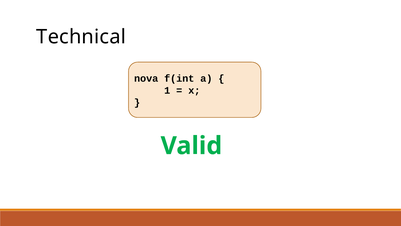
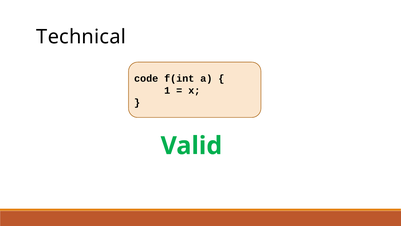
nova: nova -> code
